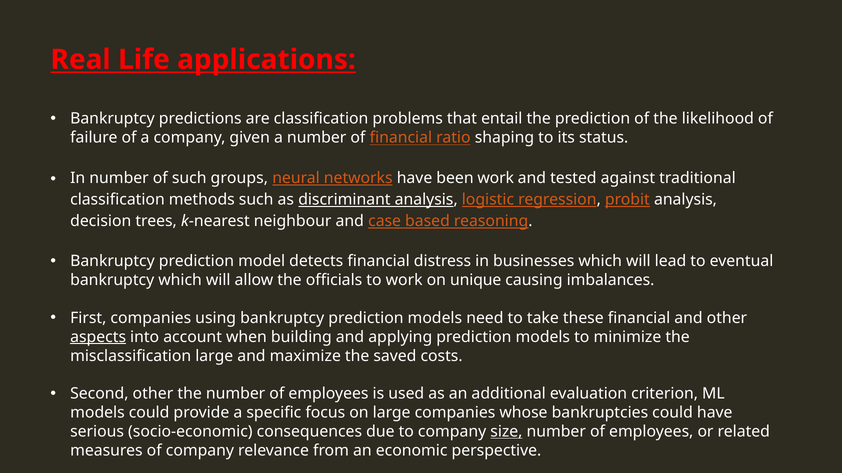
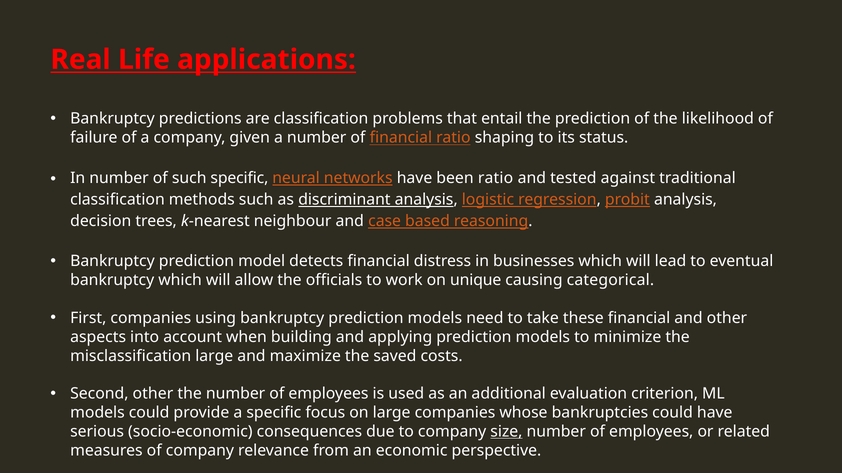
such groups: groups -> specific
been work: work -> ratio
imbalances: imbalances -> categorical
aspects underline: present -> none
